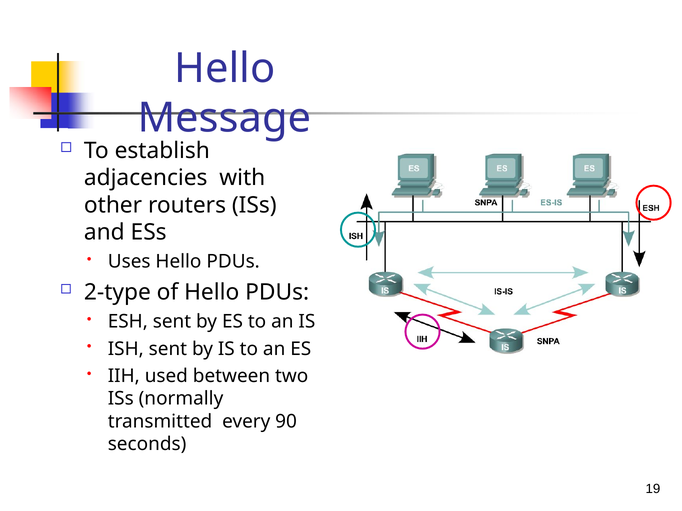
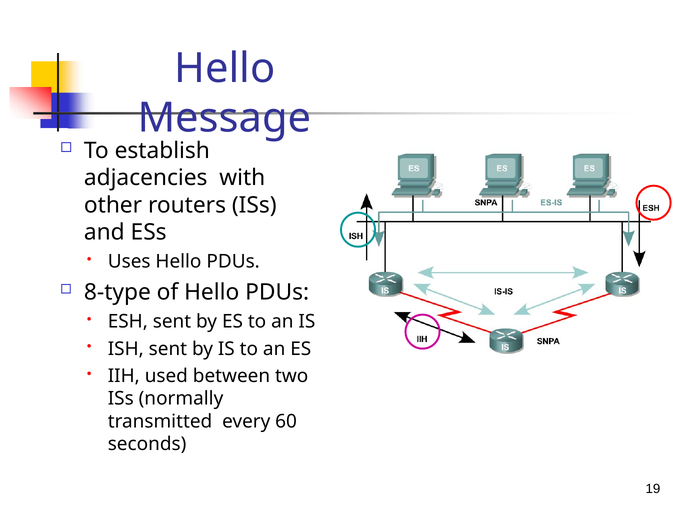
2-type: 2-type -> 8-type
90: 90 -> 60
